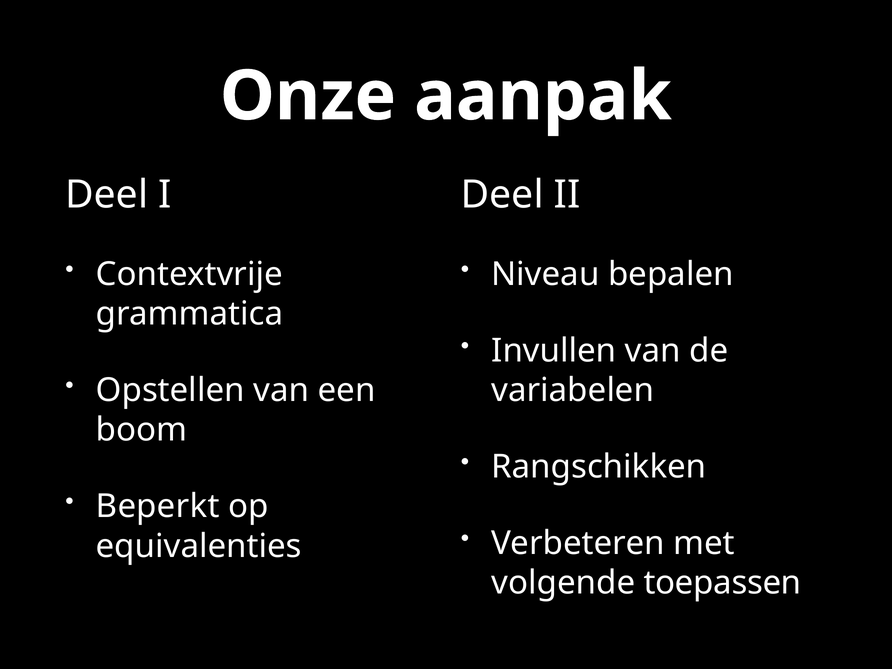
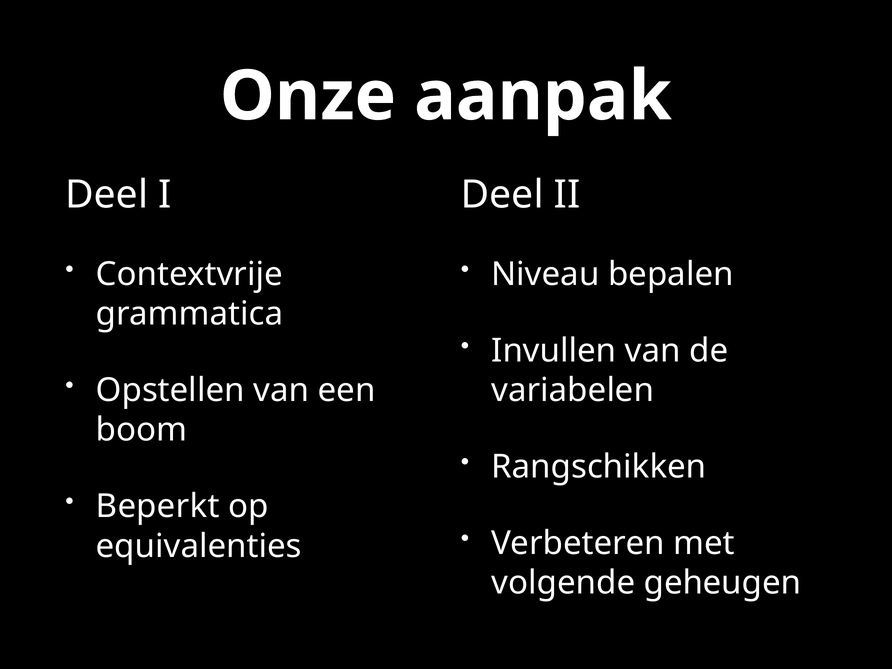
toepassen: toepassen -> geheugen
